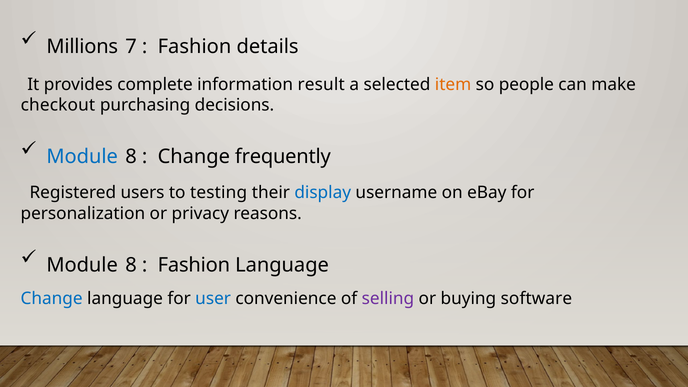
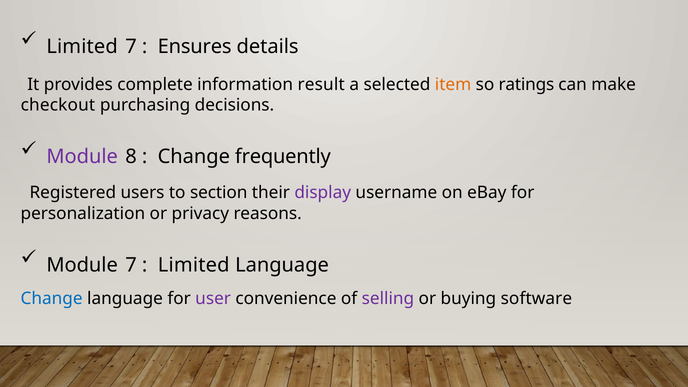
Millions at (82, 47): Millions -> Limited
Fashion at (194, 47): Fashion -> Ensures
people: people -> ratings
Module at (82, 157) colour: blue -> purple
testing: testing -> section
display colour: blue -> purple
8 at (131, 265): 8 -> 7
Fashion at (194, 265): Fashion -> Limited
user colour: blue -> purple
